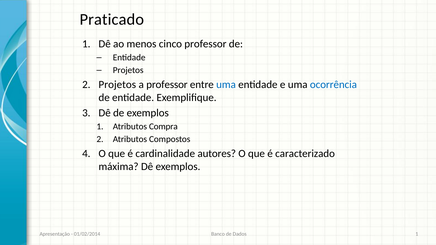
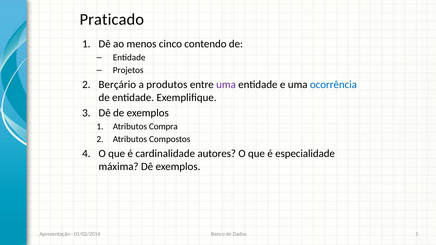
cinco professor: professor -> contendo
Projetos at (117, 85): Projetos -> Berçário
a professor: professor -> produtos
uma at (226, 85) colour: blue -> purple
caracterizado: caracterizado -> especialidade
